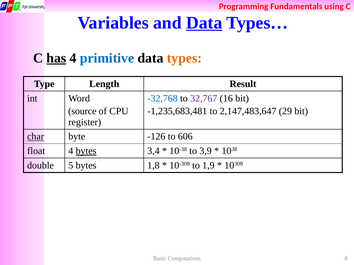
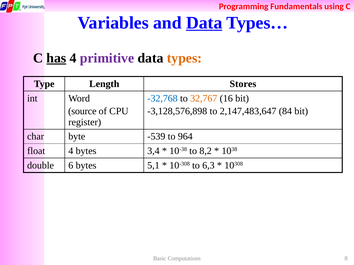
primitive colour: blue -> purple
Result: Result -> Stores
32,767 colour: purple -> orange
-1,235,683,481: -1,235,683,481 -> -3,128,576,898
29: 29 -> 84
char underline: present -> none
-126: -126 -> -539
606: 606 -> 964
bytes at (86, 151) underline: present -> none
3,9: 3,9 -> 8,2
5: 5 -> 6
1,8: 1,8 -> 5,1
1,9: 1,9 -> 6,3
